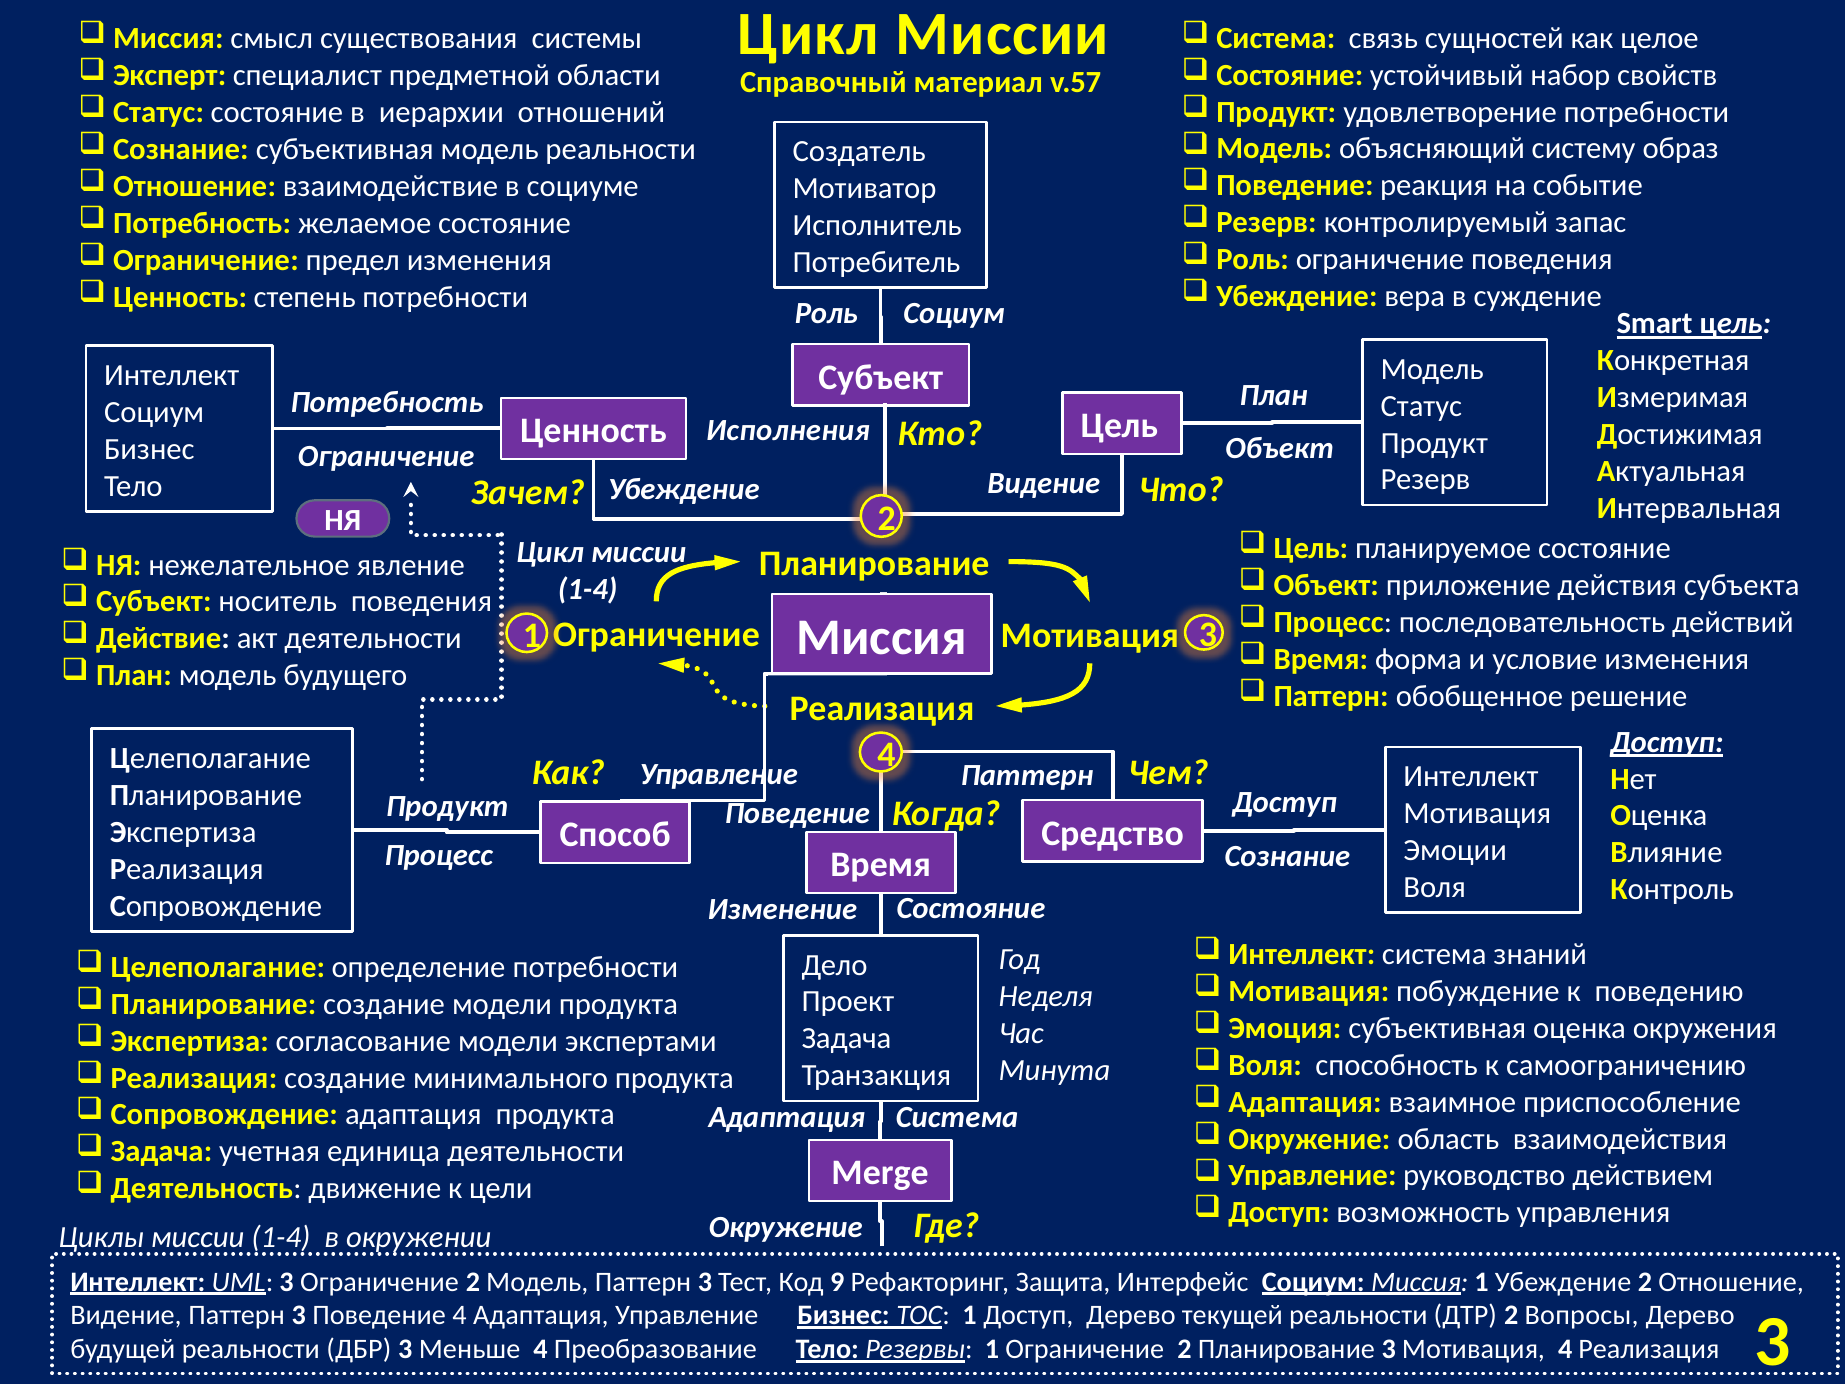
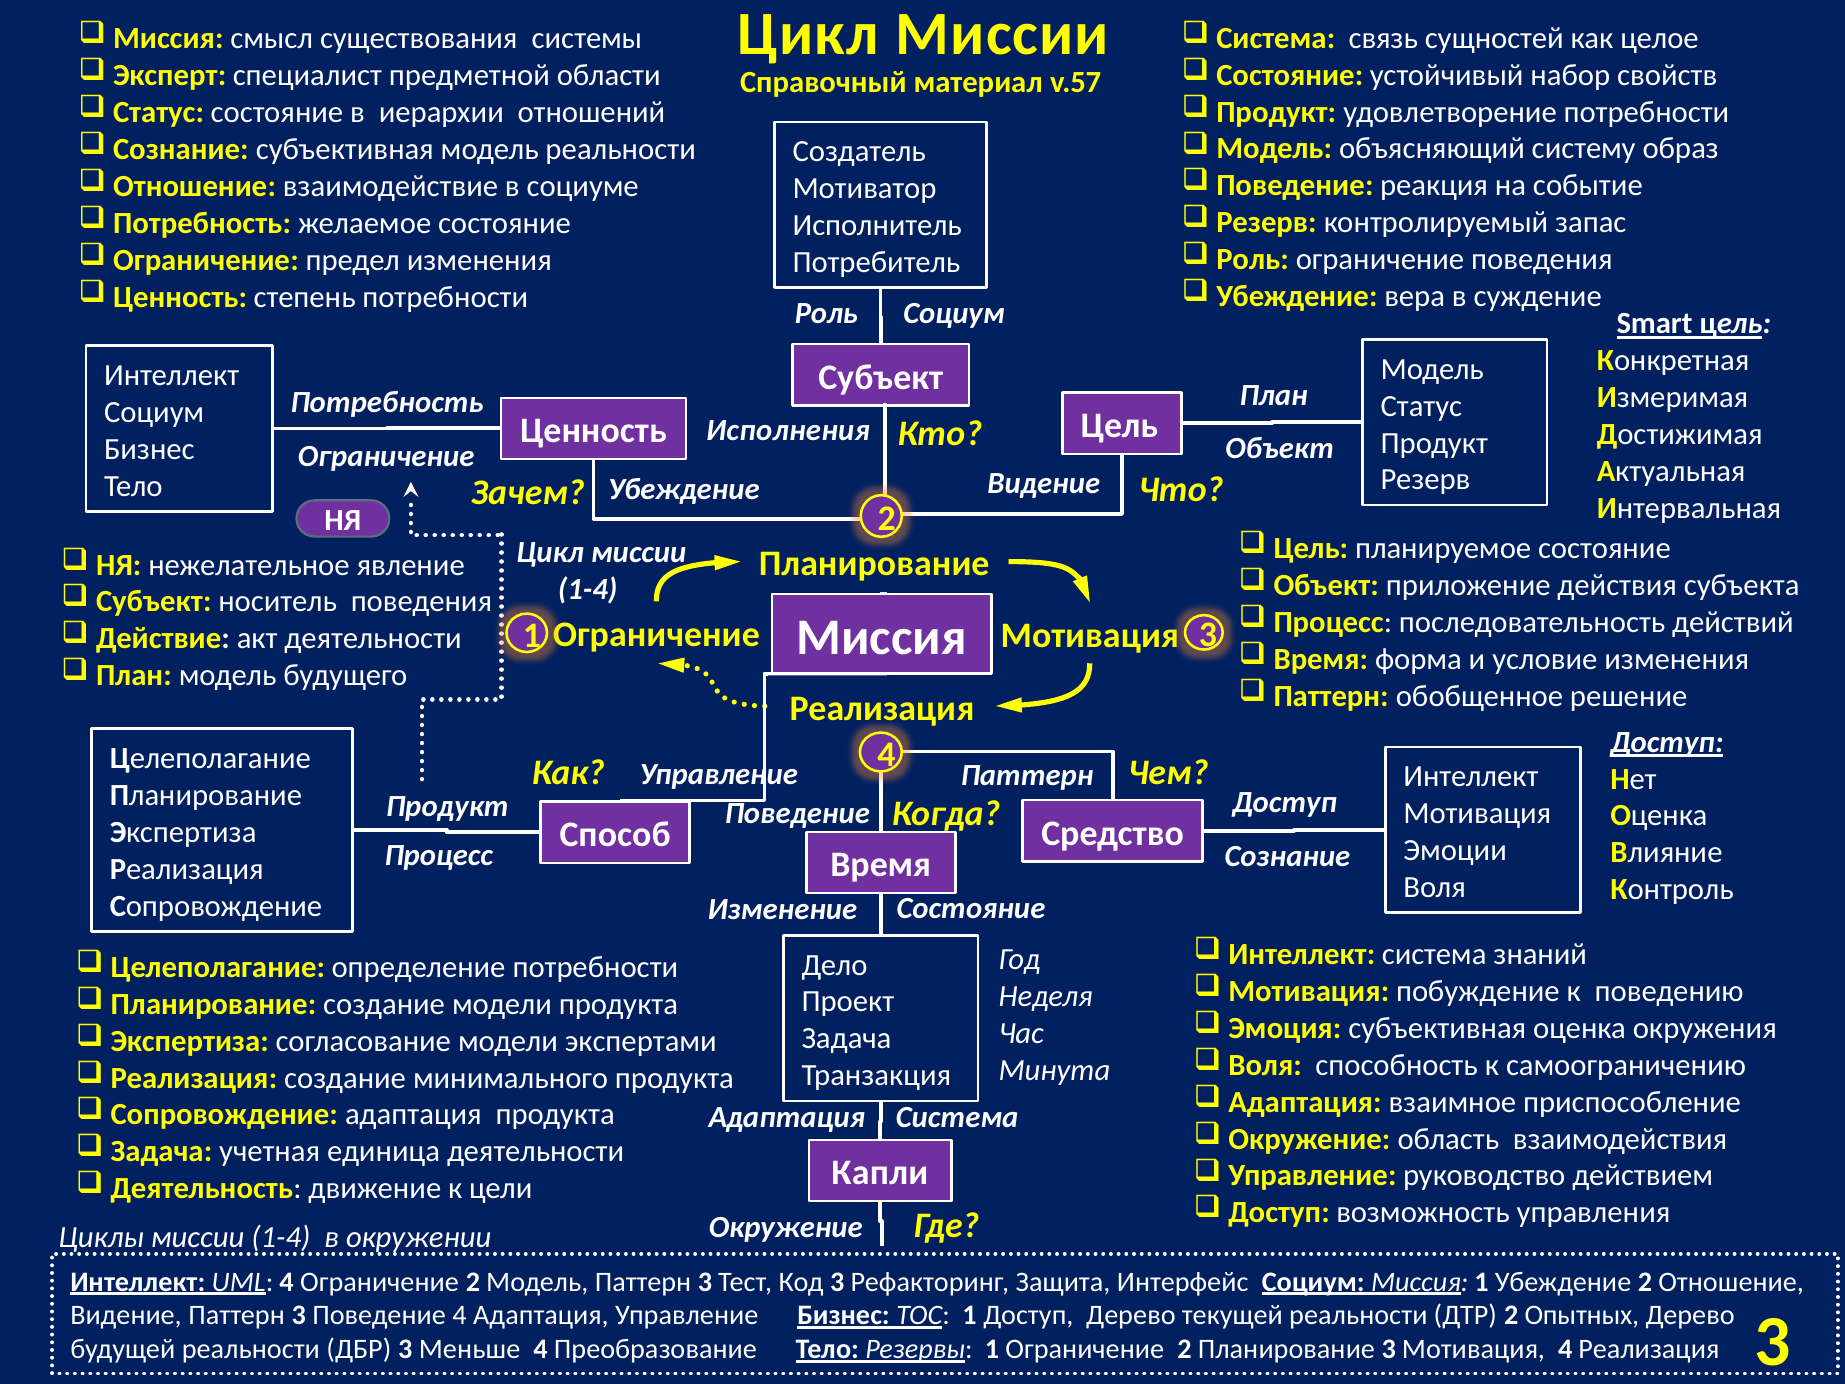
Merge: Merge -> Капли
UML 3: 3 -> 4
Код 9: 9 -> 3
Вопросы: Вопросы -> Опытных
